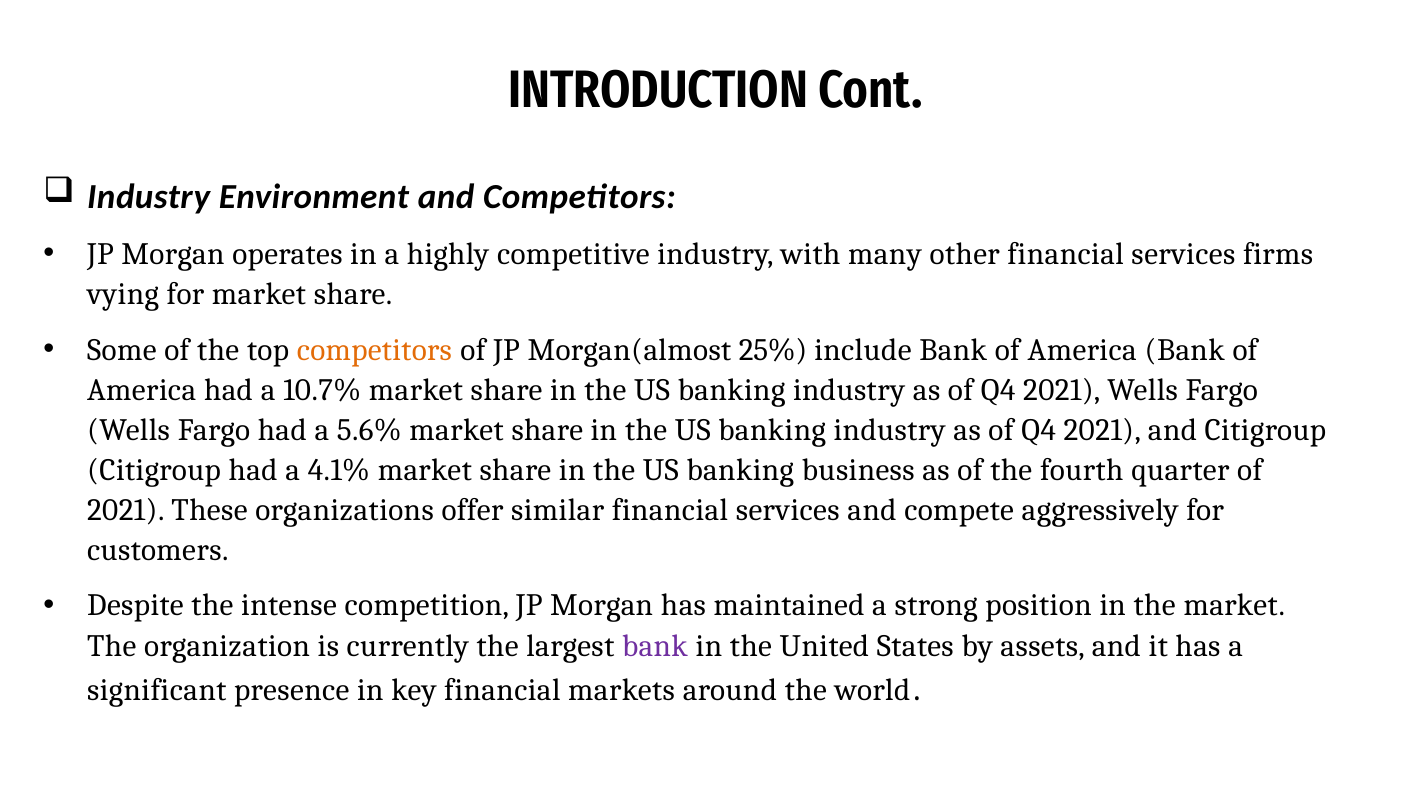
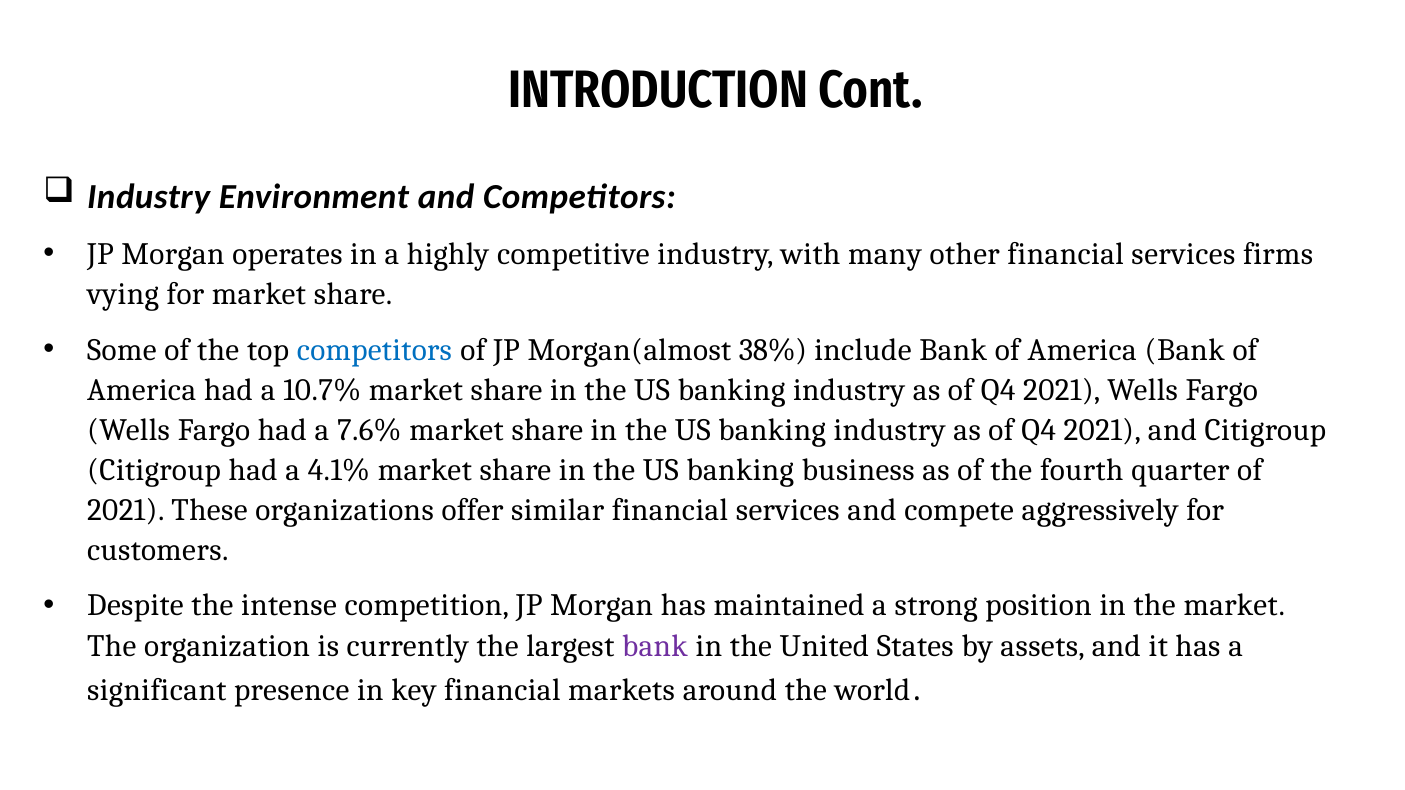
competitors at (374, 350) colour: orange -> blue
25%: 25% -> 38%
5.6%: 5.6% -> 7.6%
